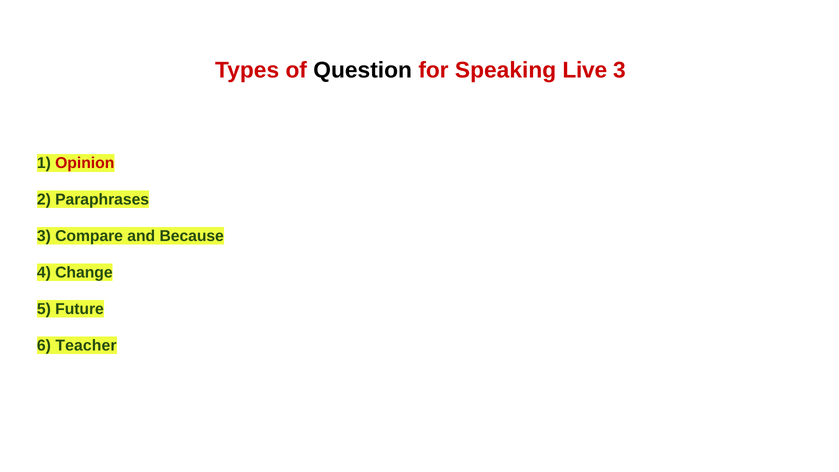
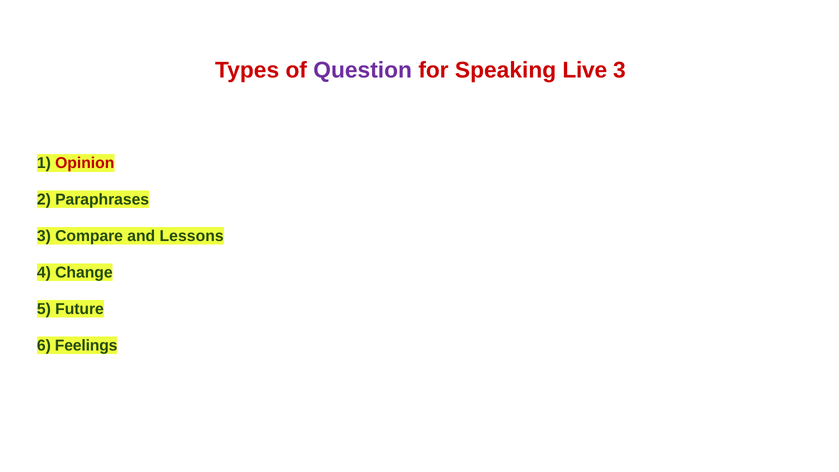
Question colour: black -> purple
Because: Because -> Lessons
Teacher: Teacher -> Feelings
